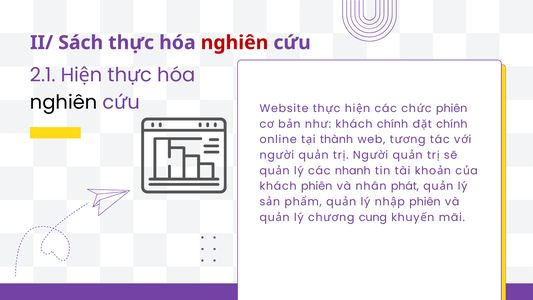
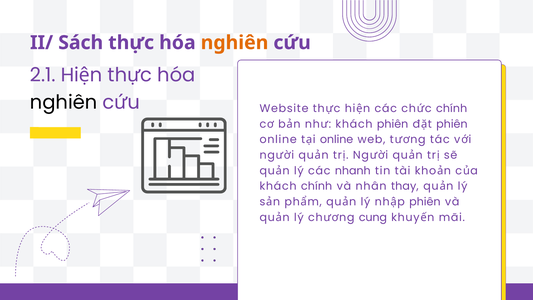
nghiên at (235, 43) colour: red -> orange
phiên at (452, 108): phiên -> chính
khách chính: chính -> phiên
chính at (452, 124): chính -> phiên
thành at (337, 140): thành -> online
khách phiên: phiên -> chính
phát: phát -> thay
